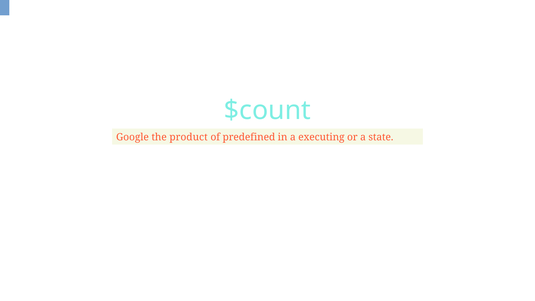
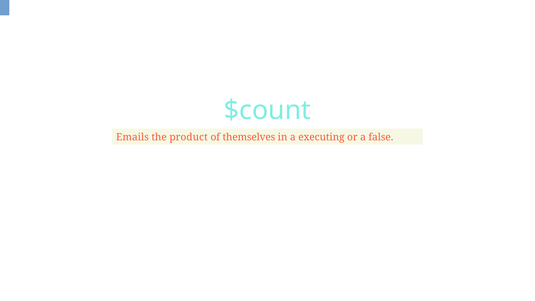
Google: Google -> Emails
predefined: predefined -> themselves
state: state -> false
